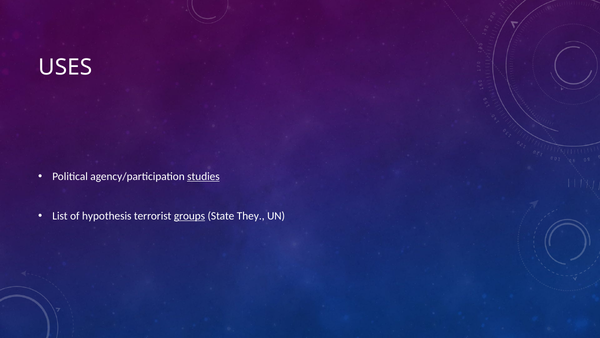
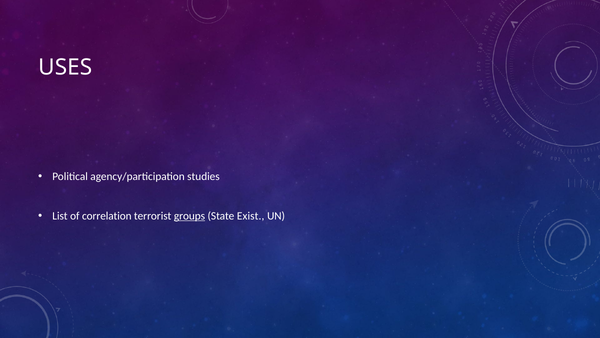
studies underline: present -> none
hypothesis: hypothesis -> correlation
They: They -> Exist
